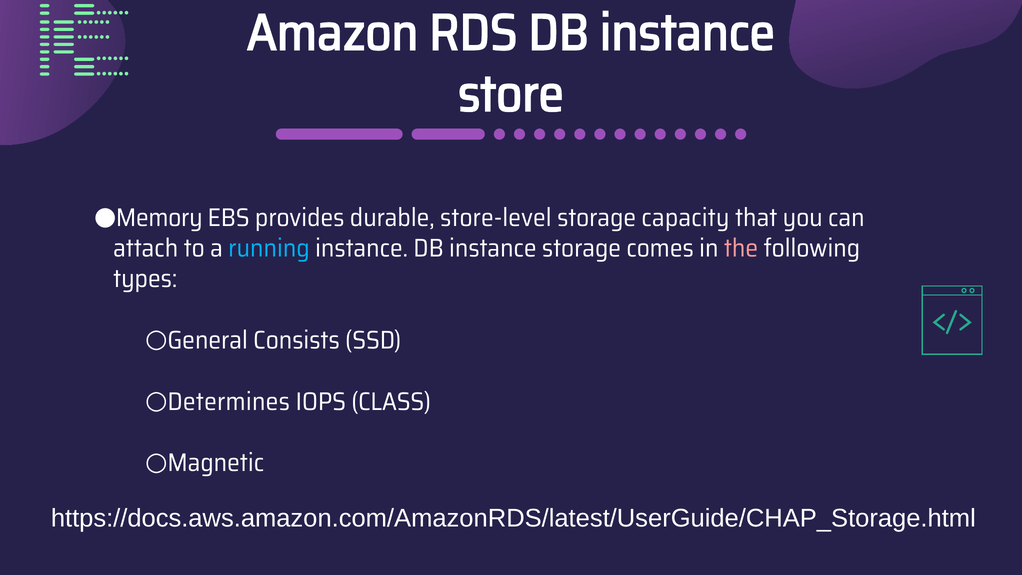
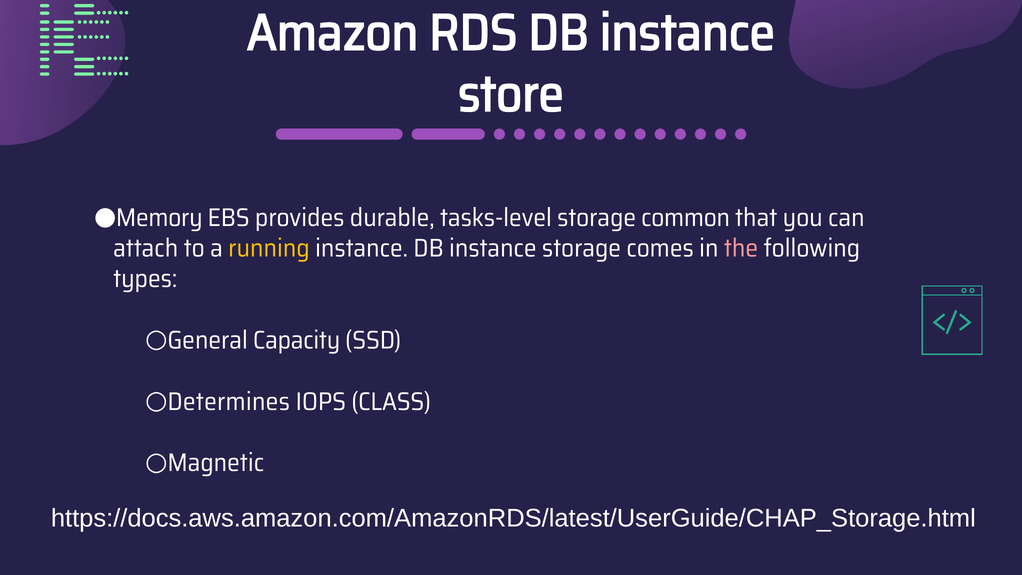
store-level: store-level -> tasks-level
capacity: capacity -> common
running colour: light blue -> yellow
Consists: Consists -> Capacity
